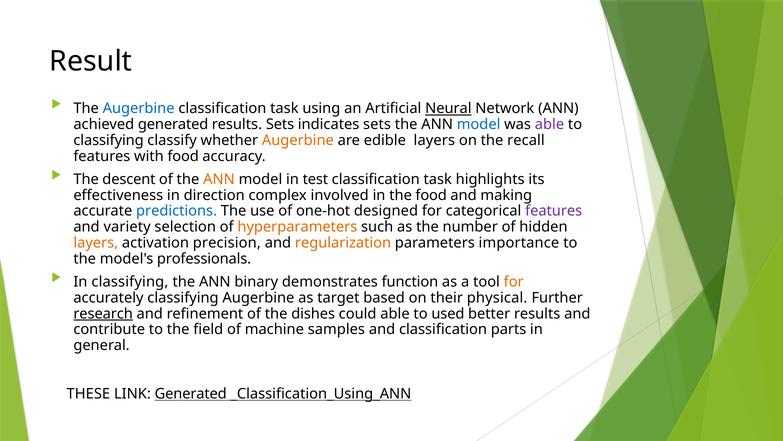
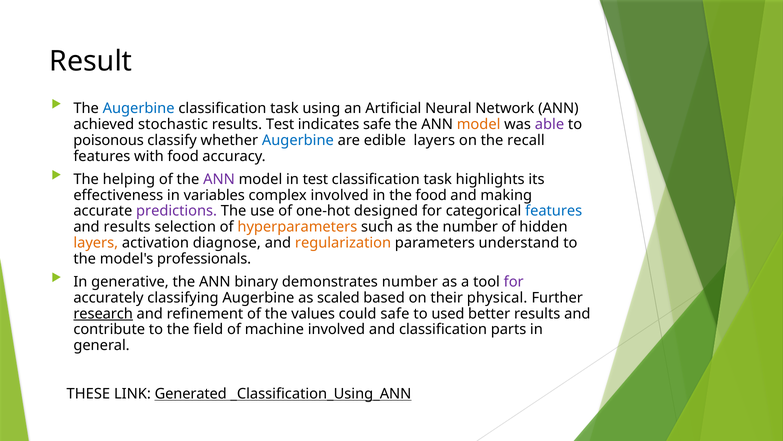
Neural underline: present -> none
achieved generated: generated -> stochastic
results Sets: Sets -> Test
indicates sets: sets -> safe
model at (479, 124) colour: blue -> orange
classifying at (109, 140): classifying -> poisonous
Augerbine at (298, 140) colour: orange -> blue
descent: descent -> helping
ANN at (219, 179) colour: orange -> purple
direction: direction -> variables
predictions colour: blue -> purple
features at (554, 211) colour: purple -> blue
and variety: variety -> results
precision: precision -> diagnose
importance: importance -> understand
In classifying: classifying -> generative
demonstrates function: function -> number
for at (514, 282) colour: orange -> purple
target: target -> scaled
dishes: dishes -> values
could able: able -> safe
machine samples: samples -> involved
